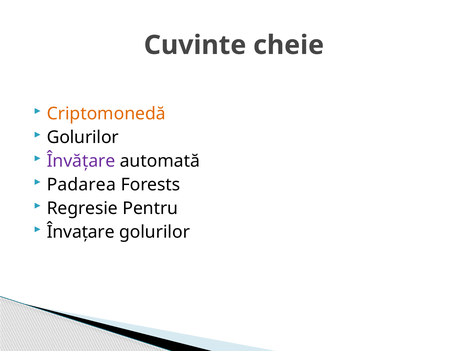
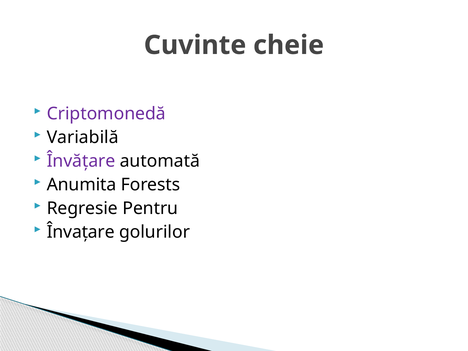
Criptomonedă colour: orange -> purple
Golurilor at (83, 137): Golurilor -> Variabilă
Padarea: Padarea -> Anumita
